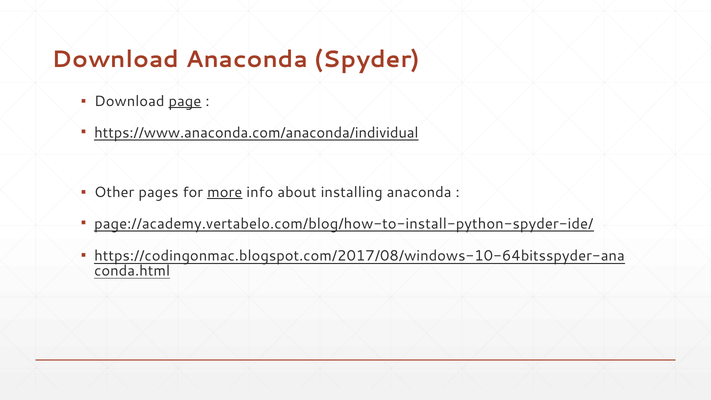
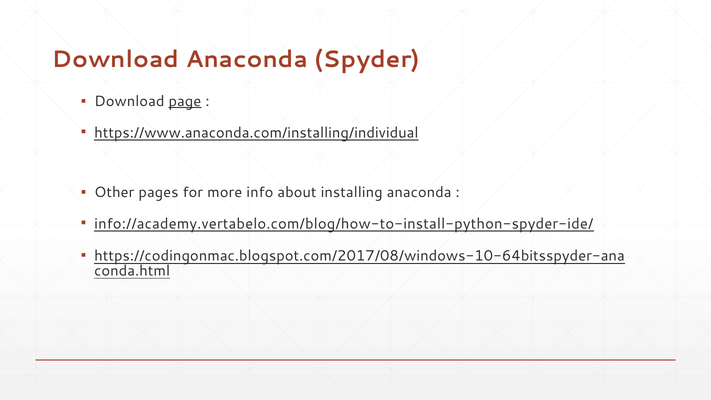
https://www.anaconda.com/anaconda/individual: https://www.anaconda.com/anaconda/individual -> https://www.anaconda.com/installing/individual
more underline: present -> none
page://academy.vertabelo.com/blog/how-to-install-python-spyder-ide/: page://academy.vertabelo.com/blog/how-to-install-python-spyder-ide/ -> info://academy.vertabelo.com/blog/how-to-install-python-spyder-ide/
